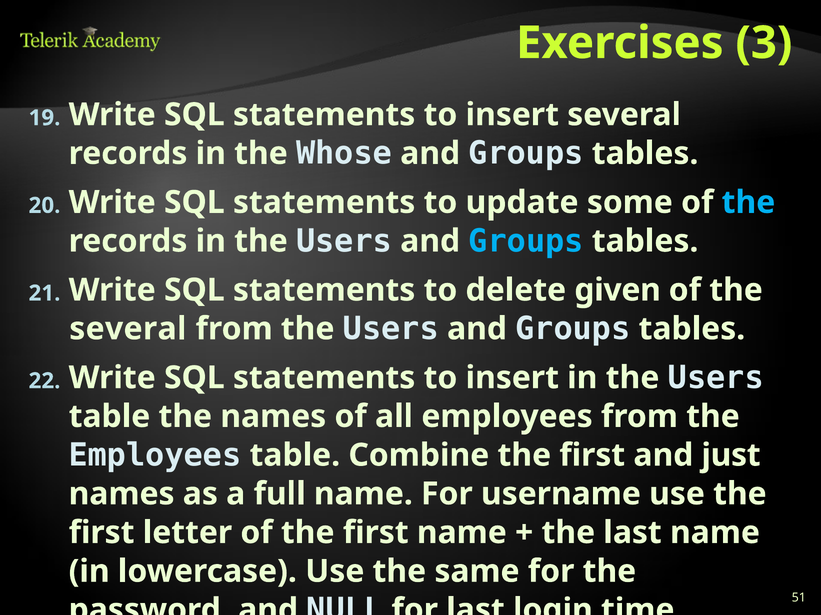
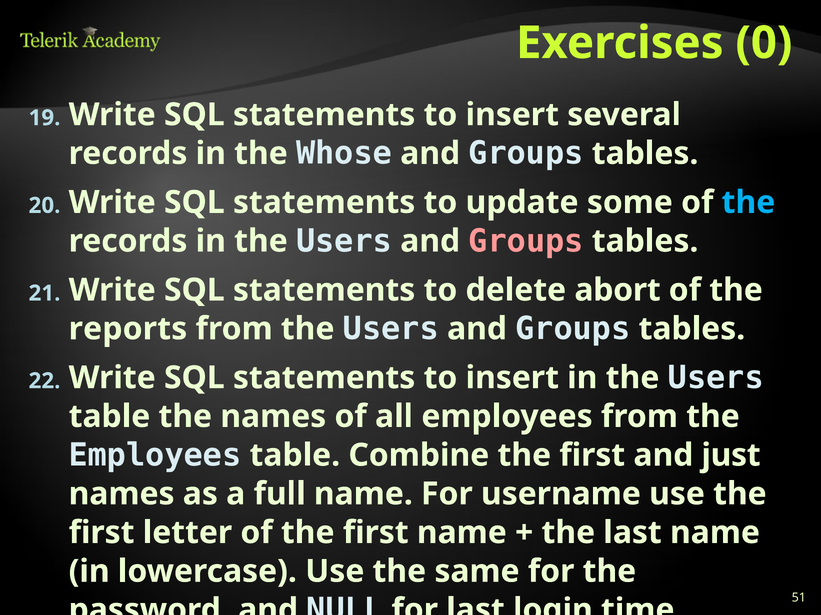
3: 3 -> 0
Groups at (526, 241) colour: light blue -> pink
given: given -> abort
several at (128, 329): several -> reports
